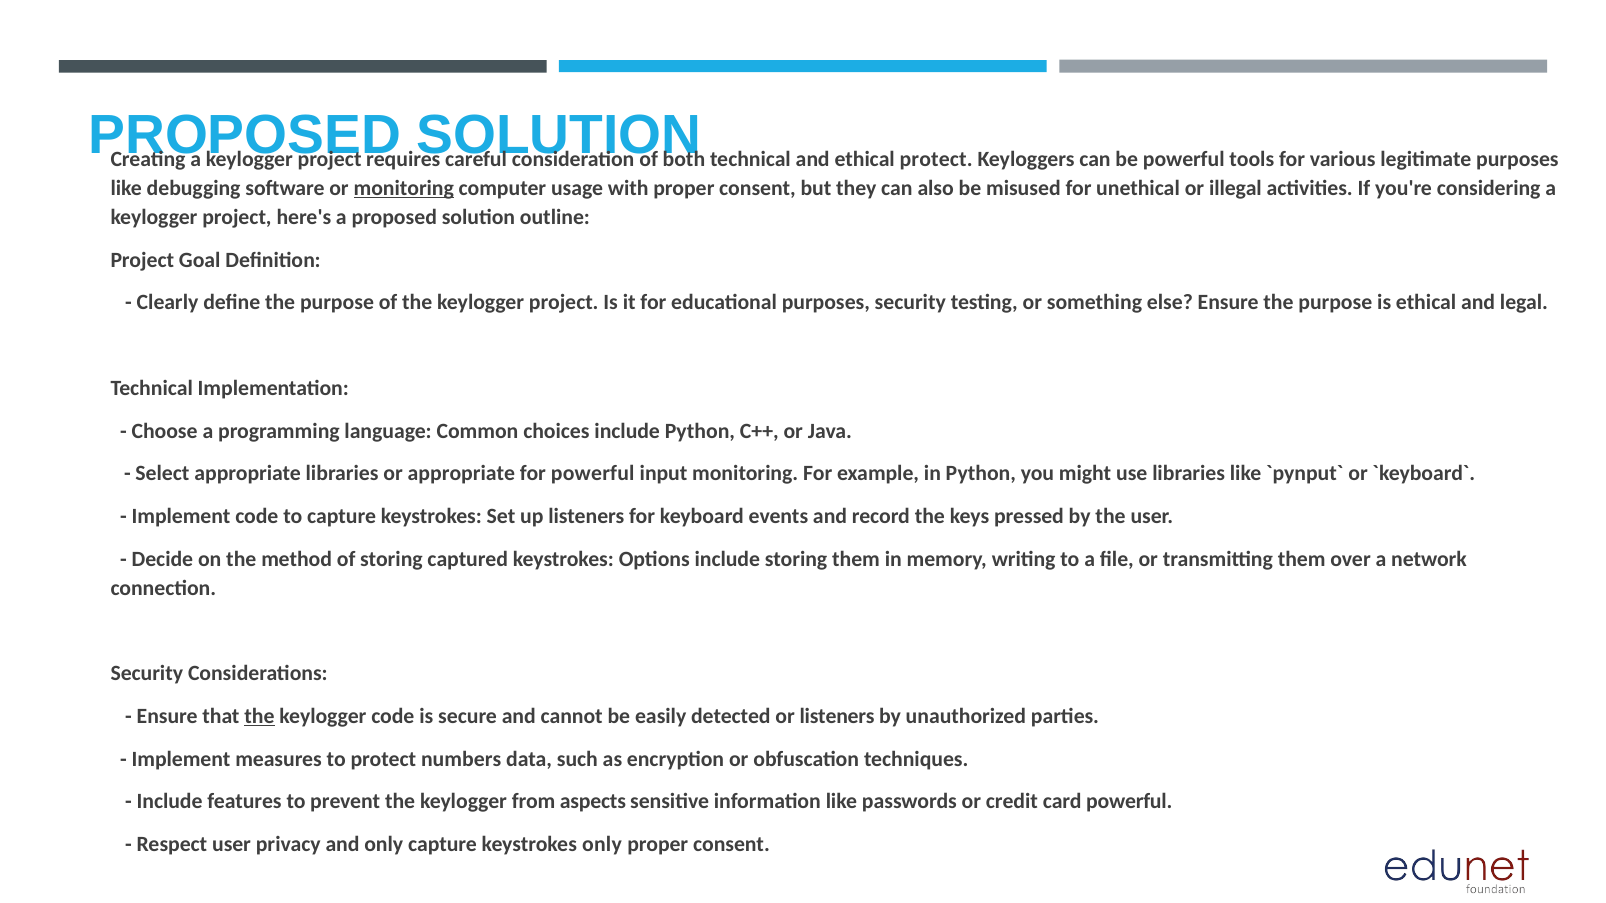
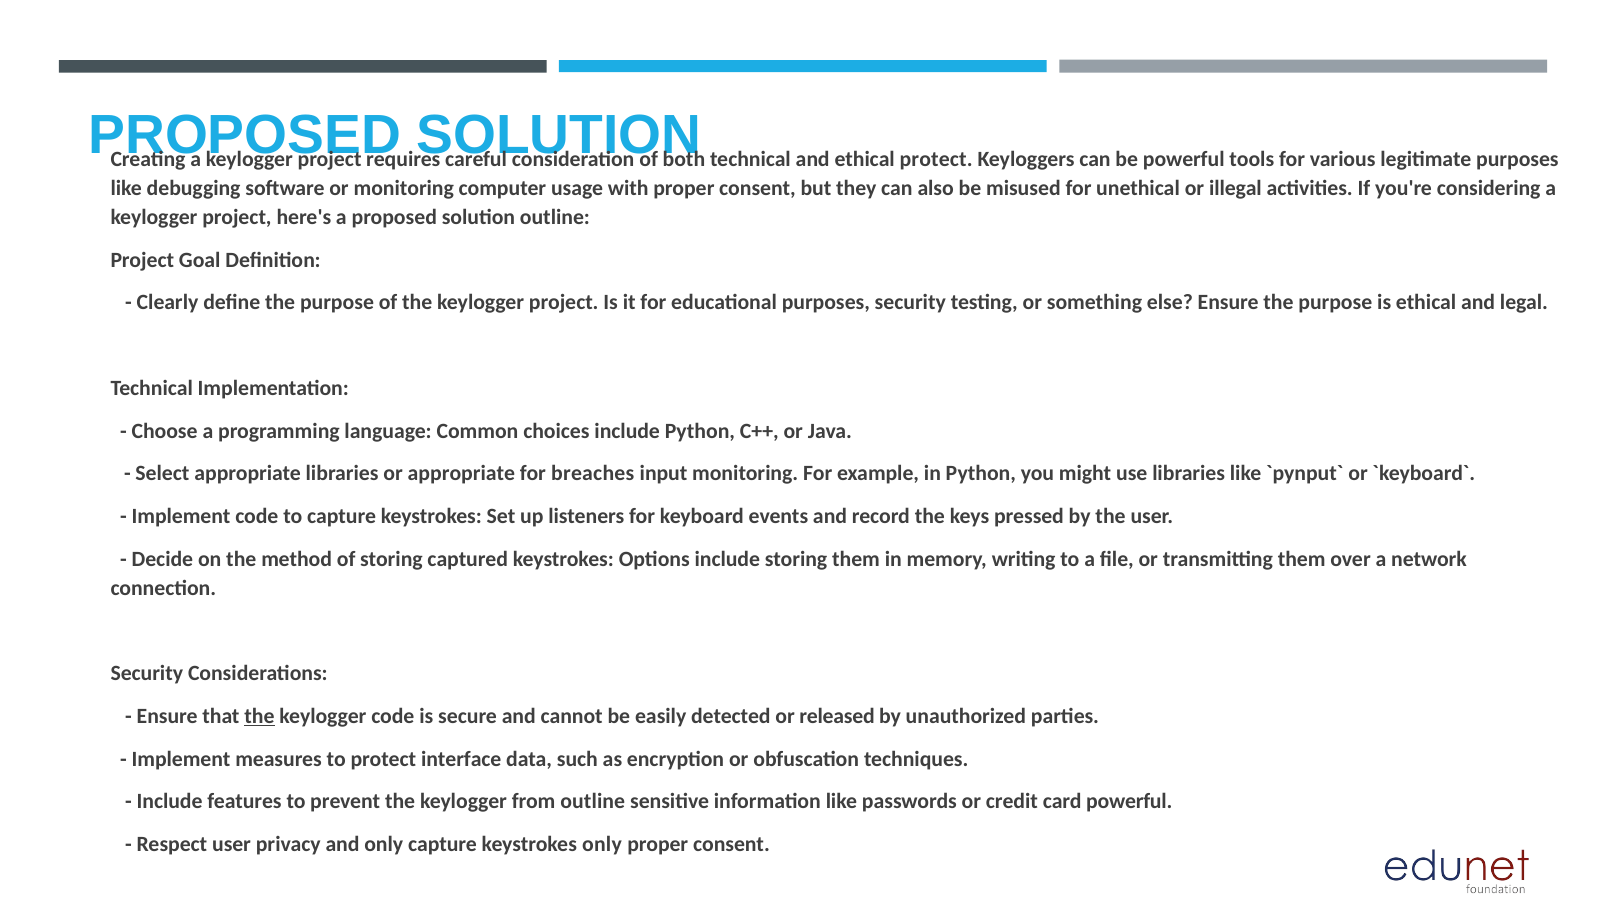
monitoring at (404, 188) underline: present -> none
for powerful: powerful -> breaches
or listeners: listeners -> released
numbers: numbers -> interface
from aspects: aspects -> outline
